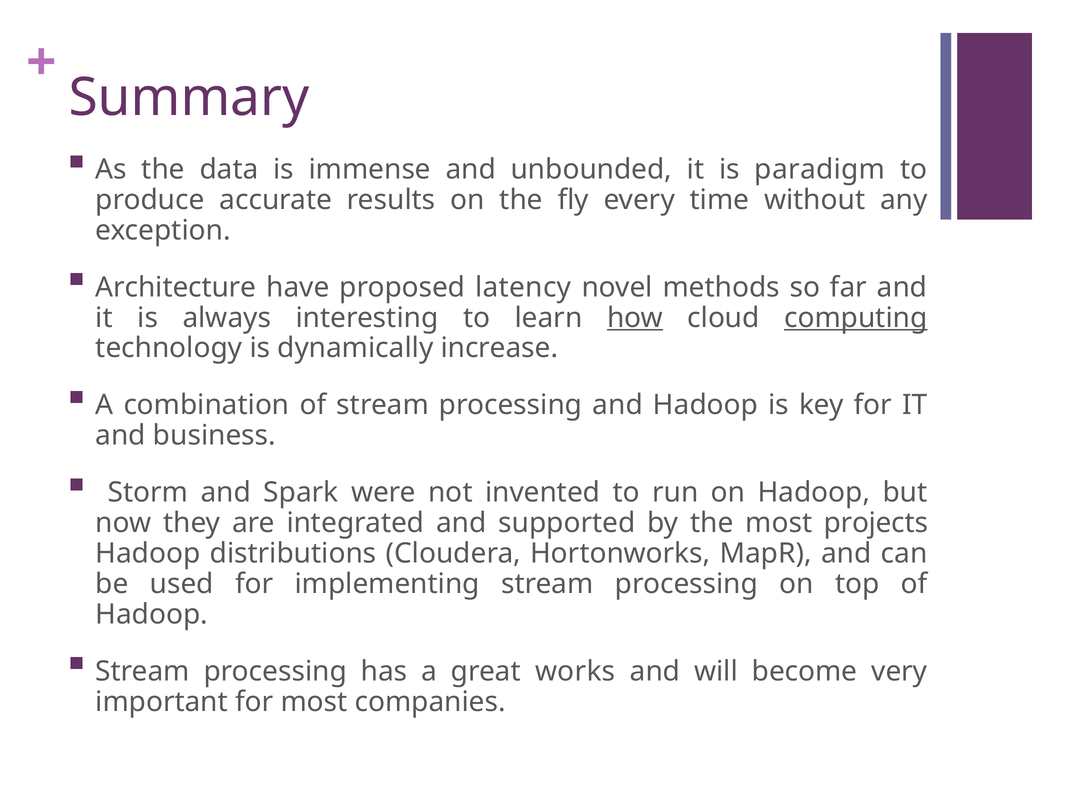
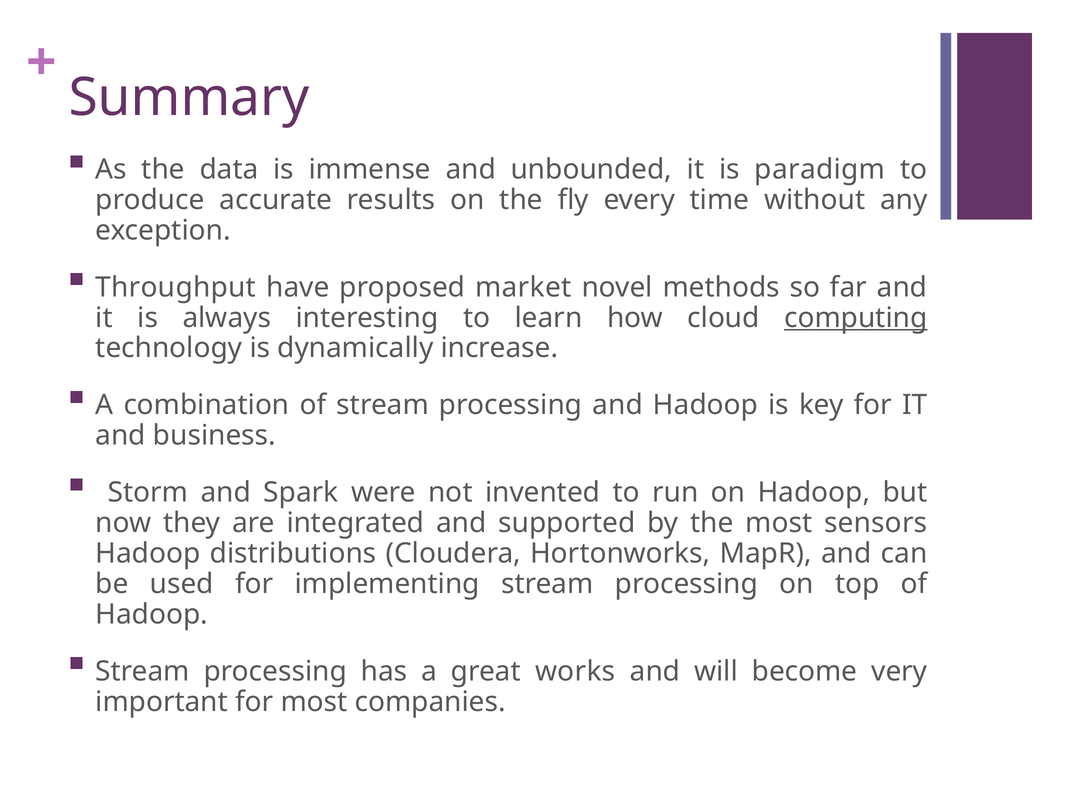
Architecture: Architecture -> Throughput
latency: latency -> market
how underline: present -> none
projects: projects -> sensors
